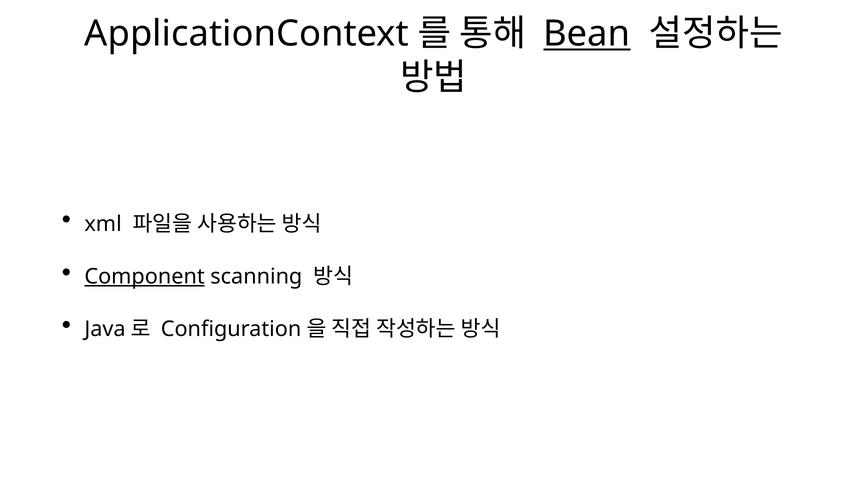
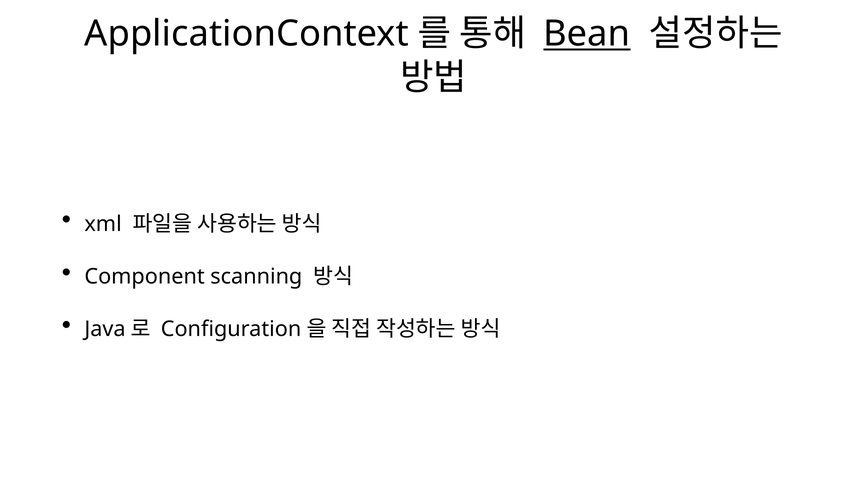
Component underline: present -> none
